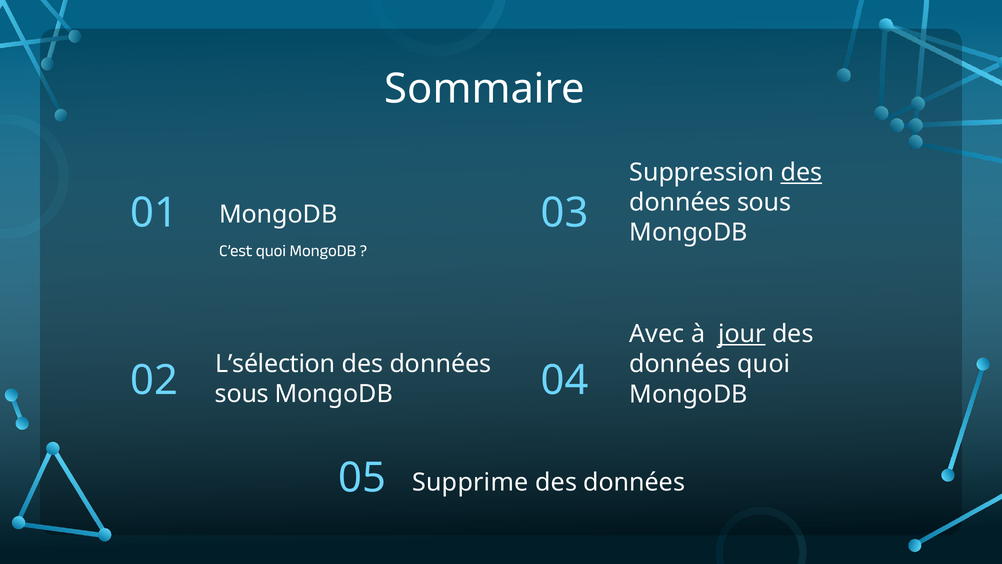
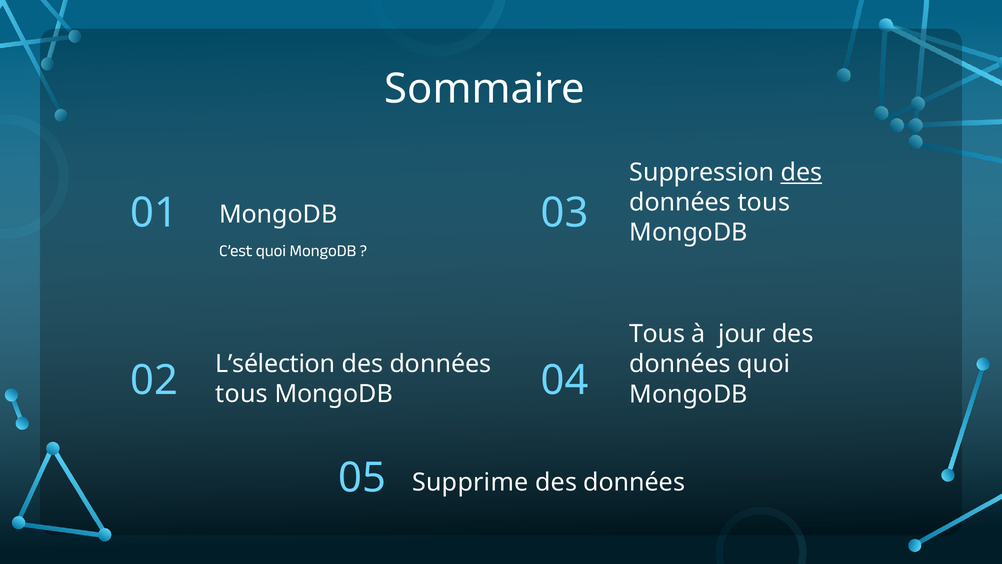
sous at (764, 202): sous -> tous
Avec at (657, 334): Avec -> Tous
jour underline: present -> none
sous at (242, 394): sous -> tous
